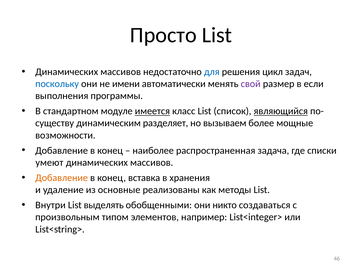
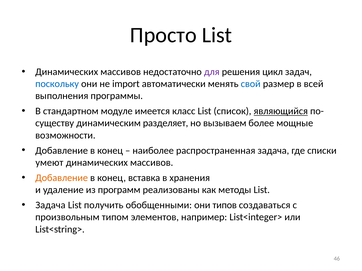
для colour: blue -> purple
имени: имени -> import
свой colour: purple -> blue
если: если -> всей
имеется underline: present -> none
основные: основные -> программ
Внутри at (50, 205): Внутри -> Задача
выделять: выделять -> получить
никто: никто -> типов
